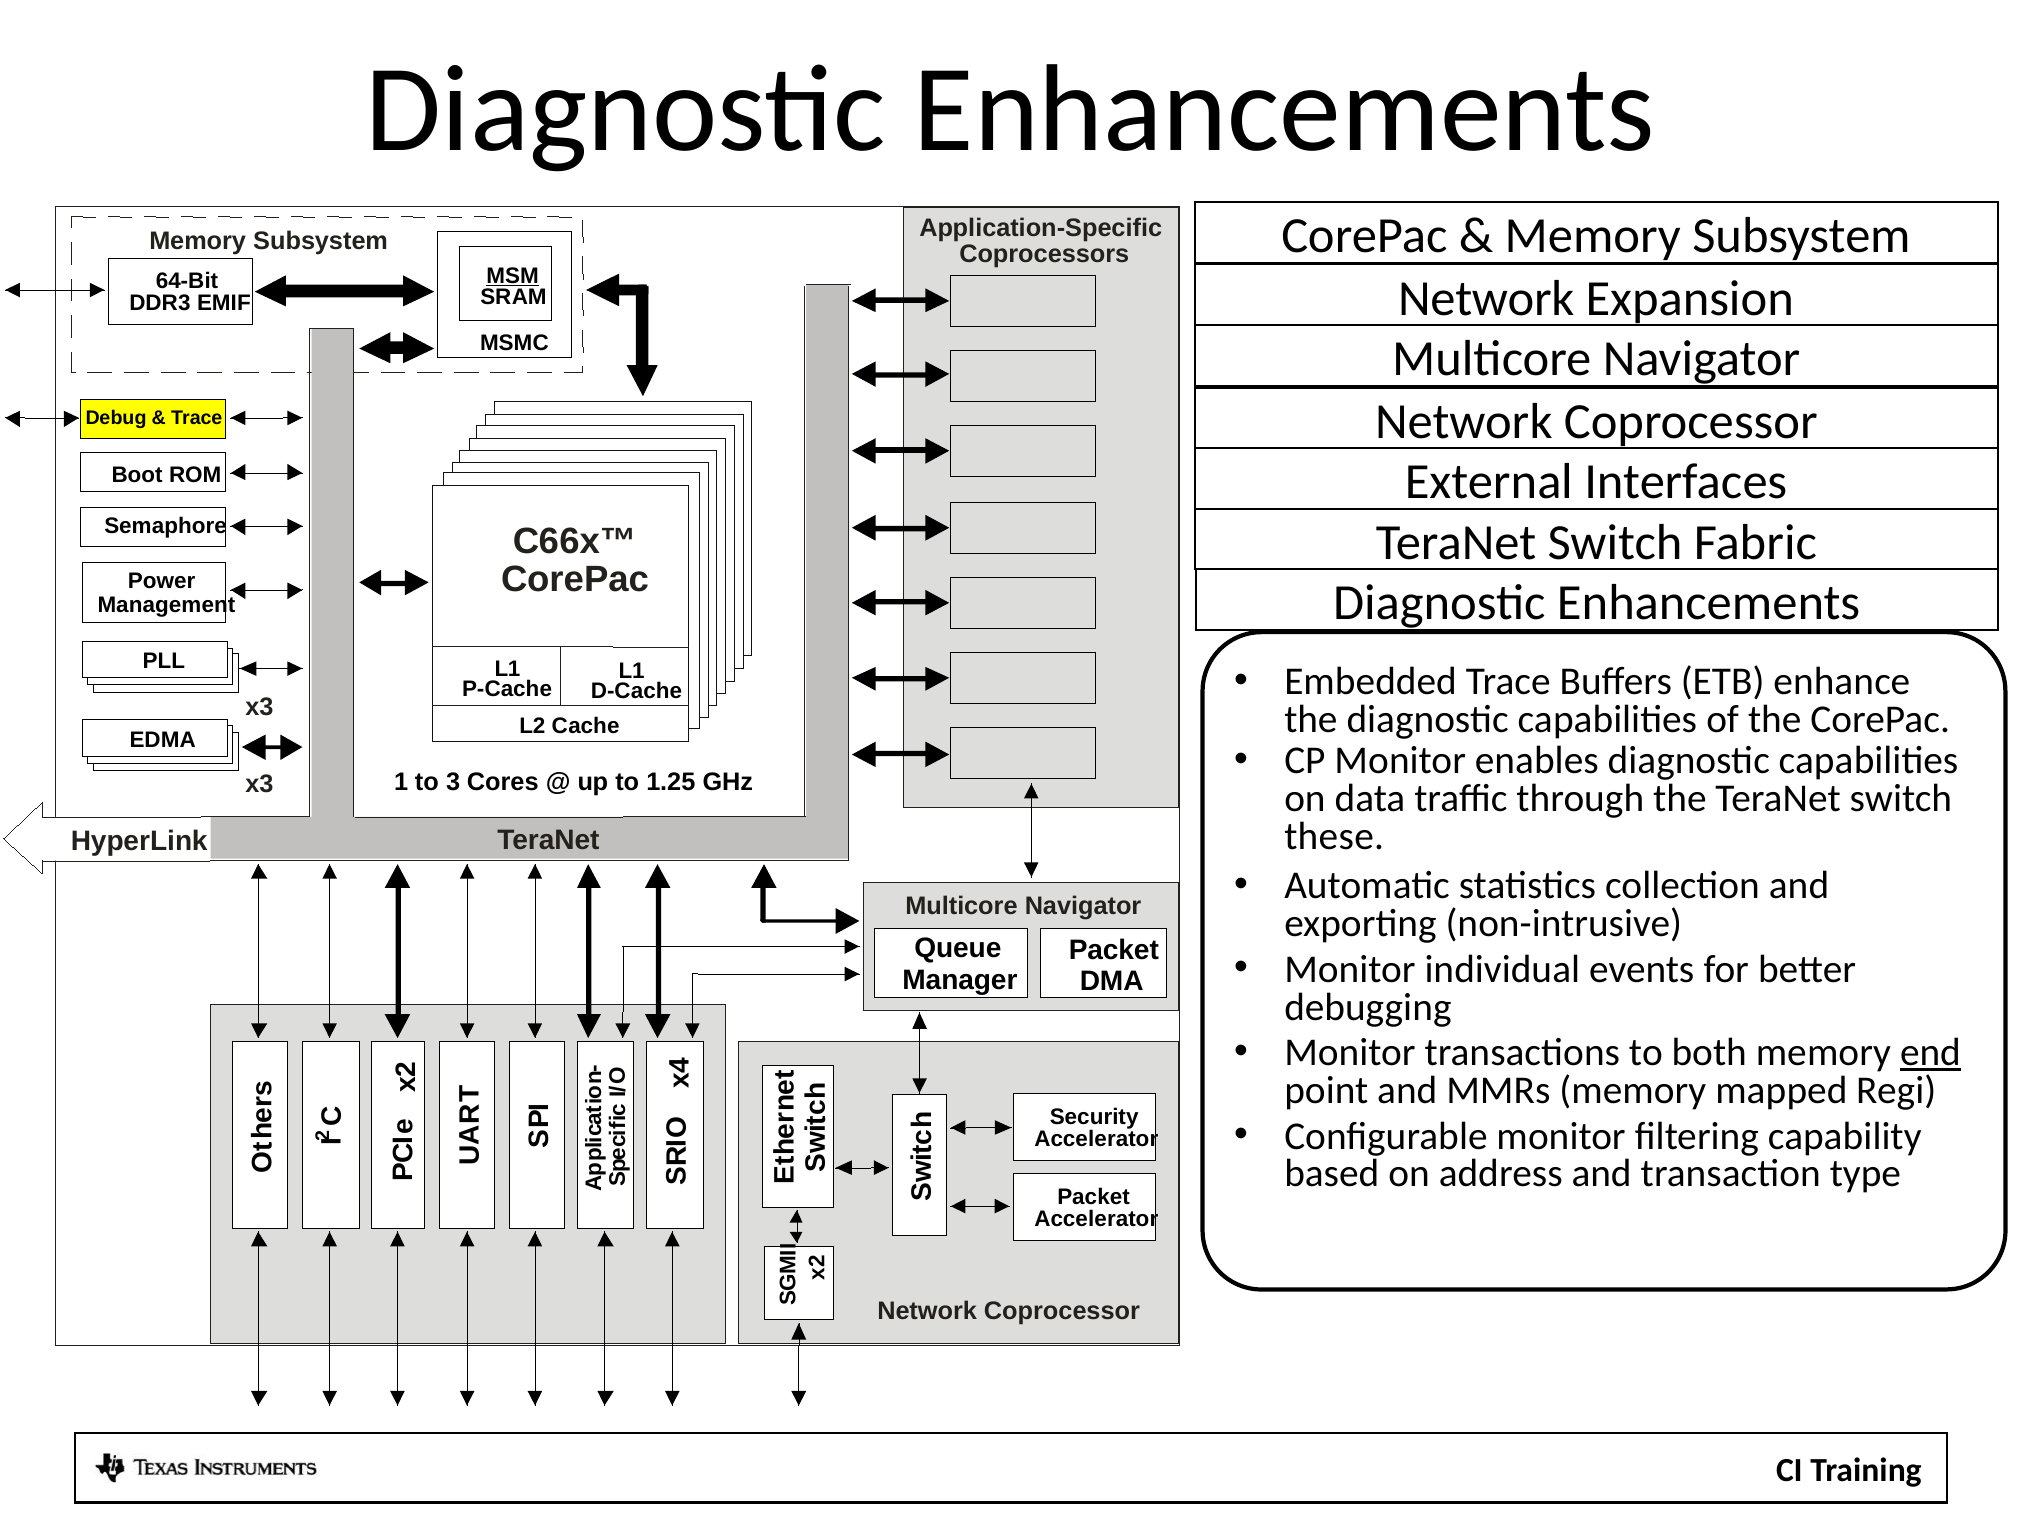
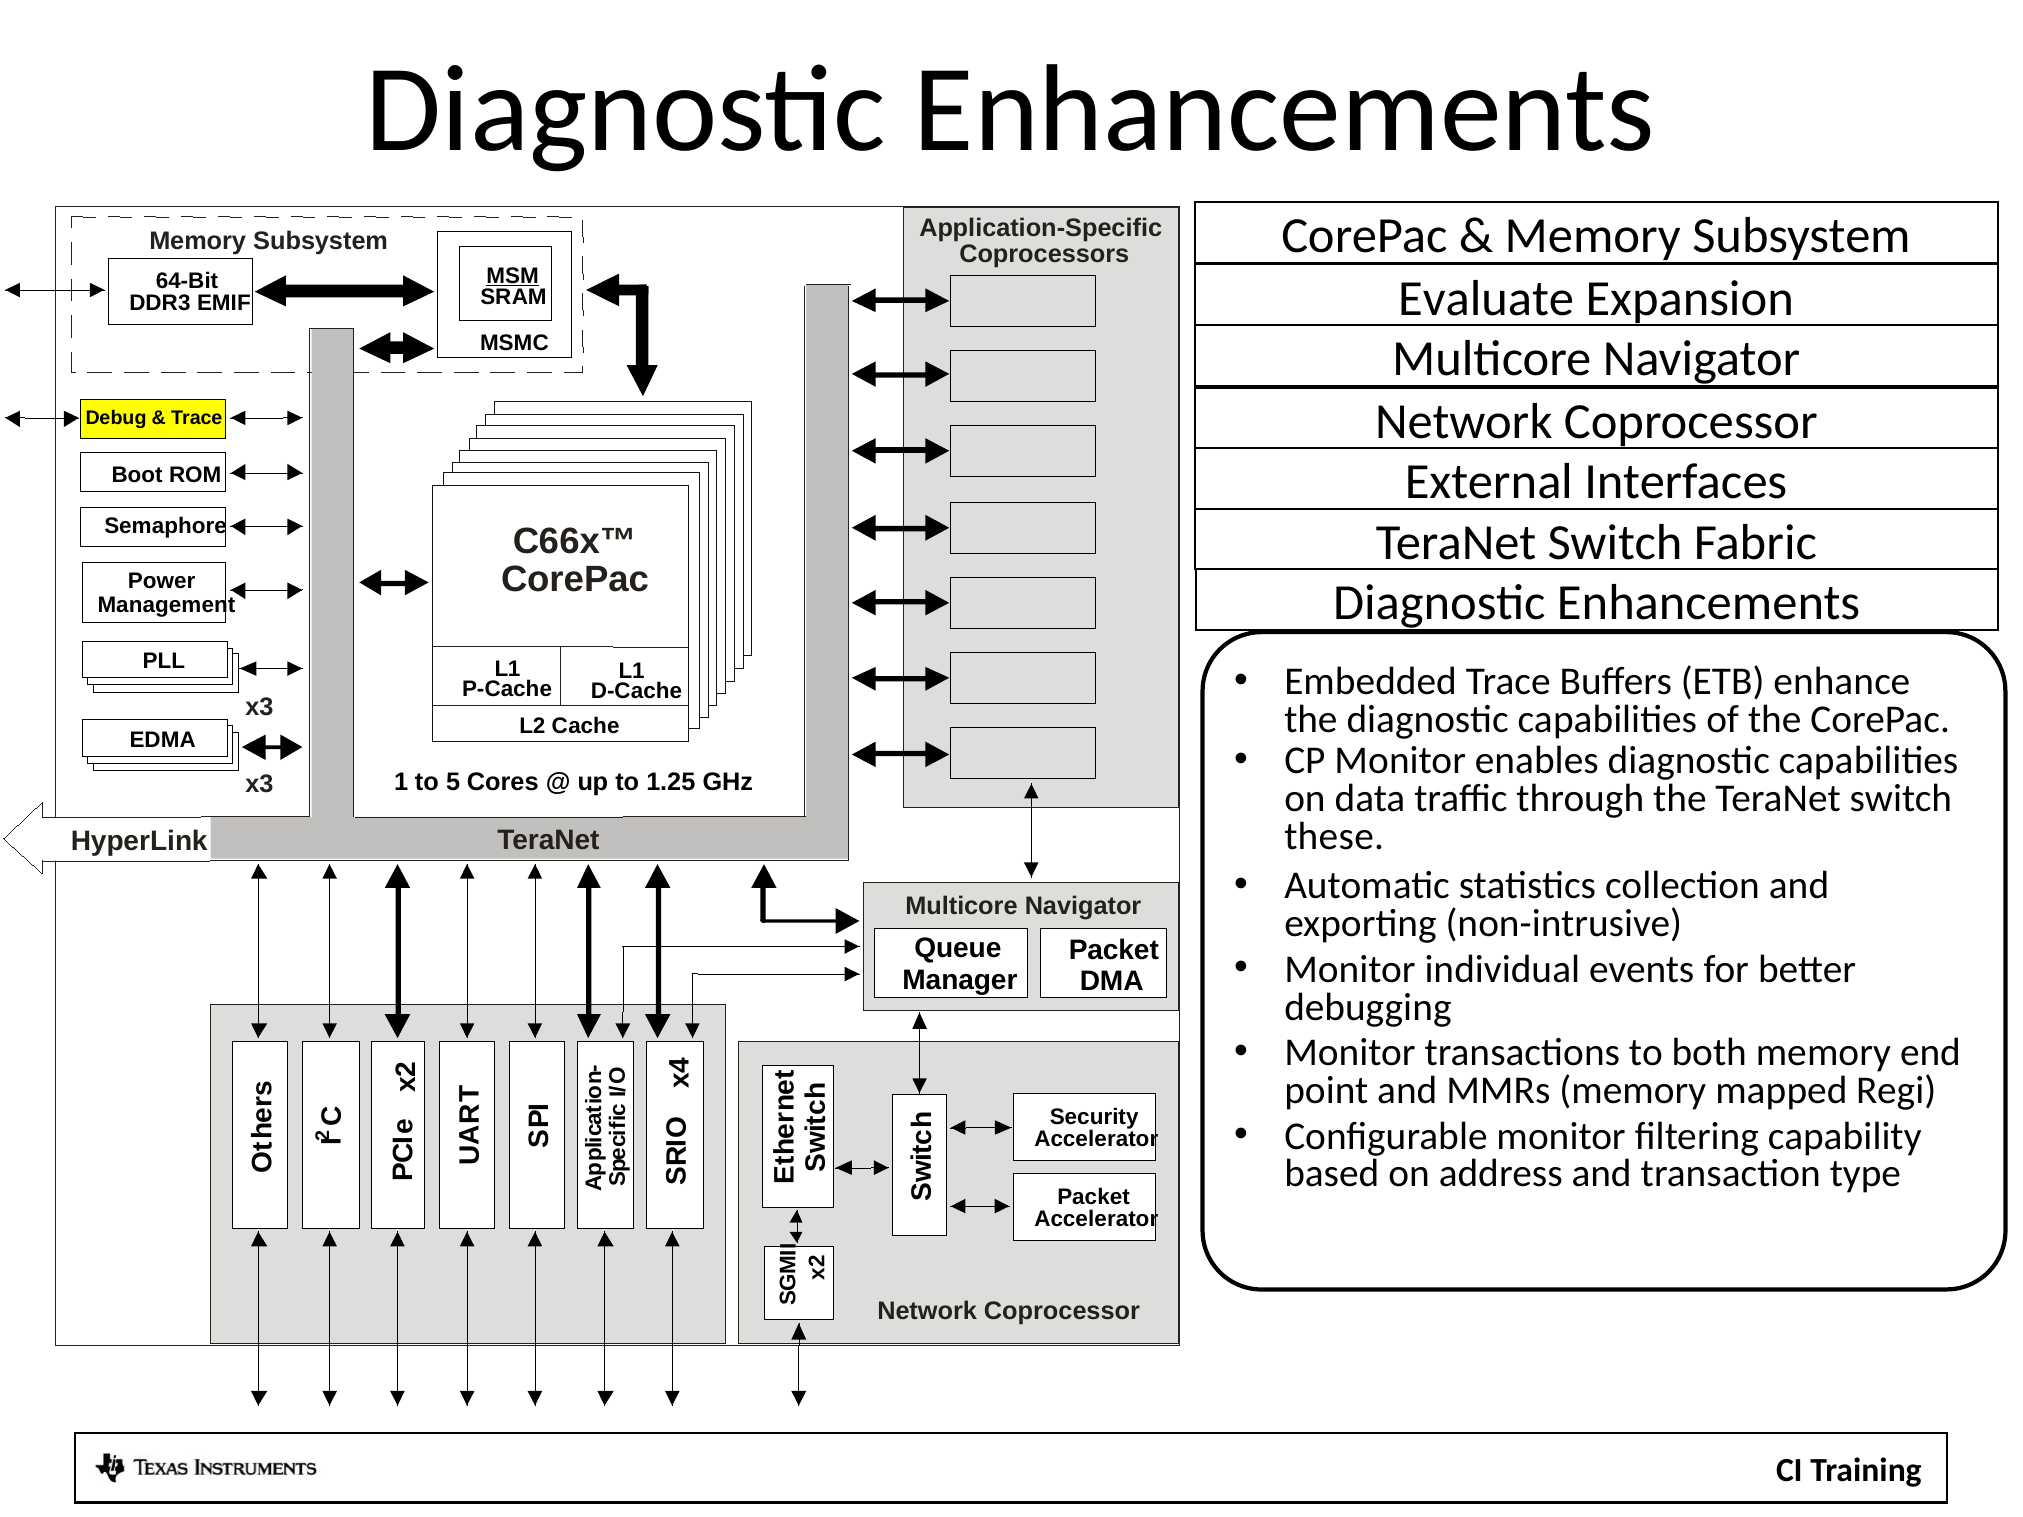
Network at (1486, 298): Network -> Evaluate
3: 3 -> 5
end underline: present -> none
